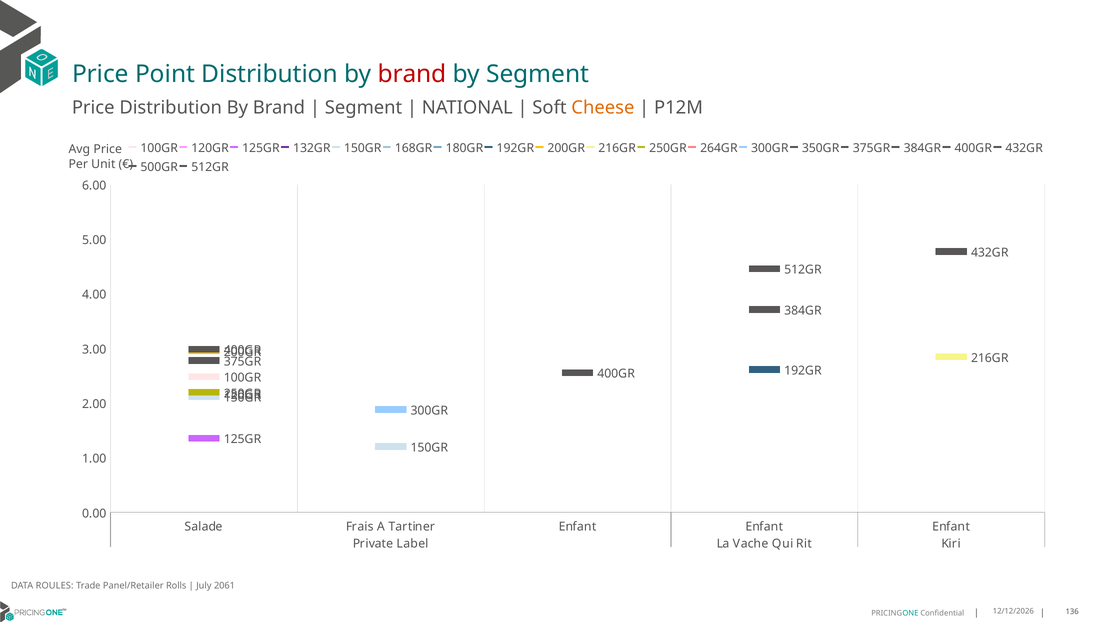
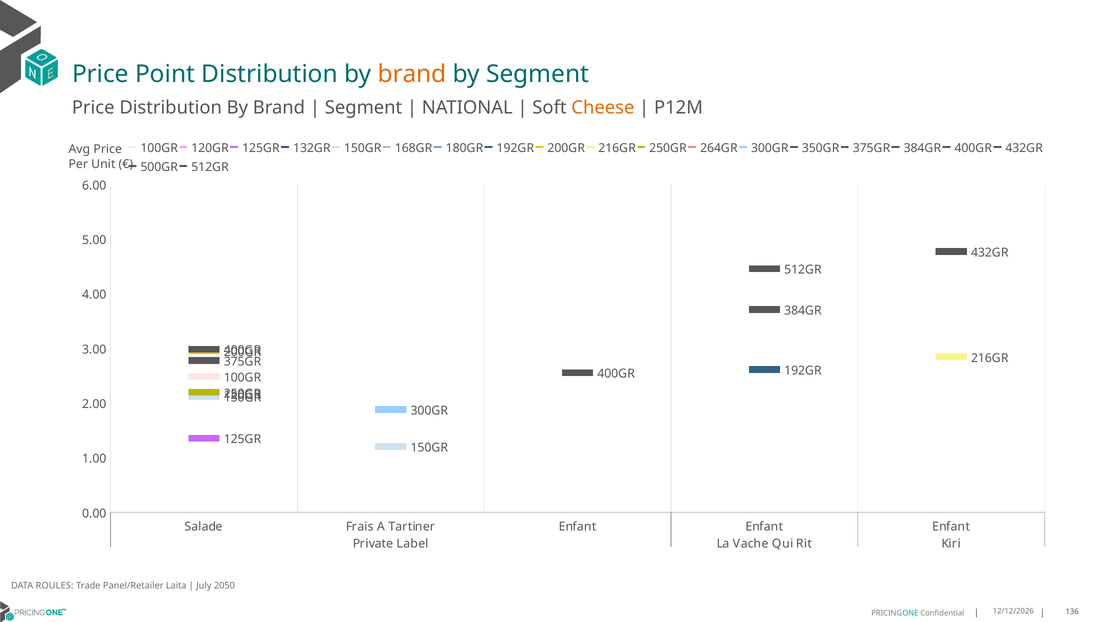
brand at (412, 74) colour: red -> orange
Rolls: Rolls -> Laita
2061: 2061 -> 2050
